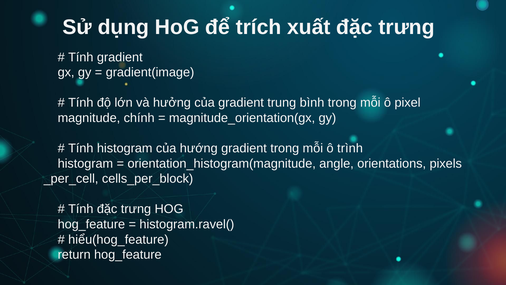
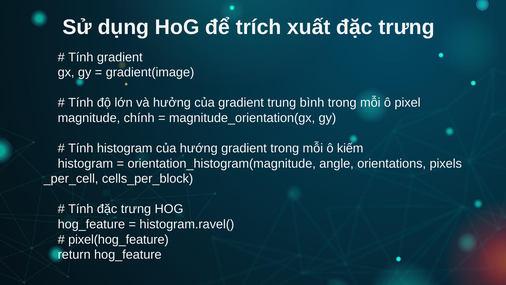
trình: trình -> kiếm
hiểu(hog_feature: hiểu(hog_feature -> pixel(hog_feature
